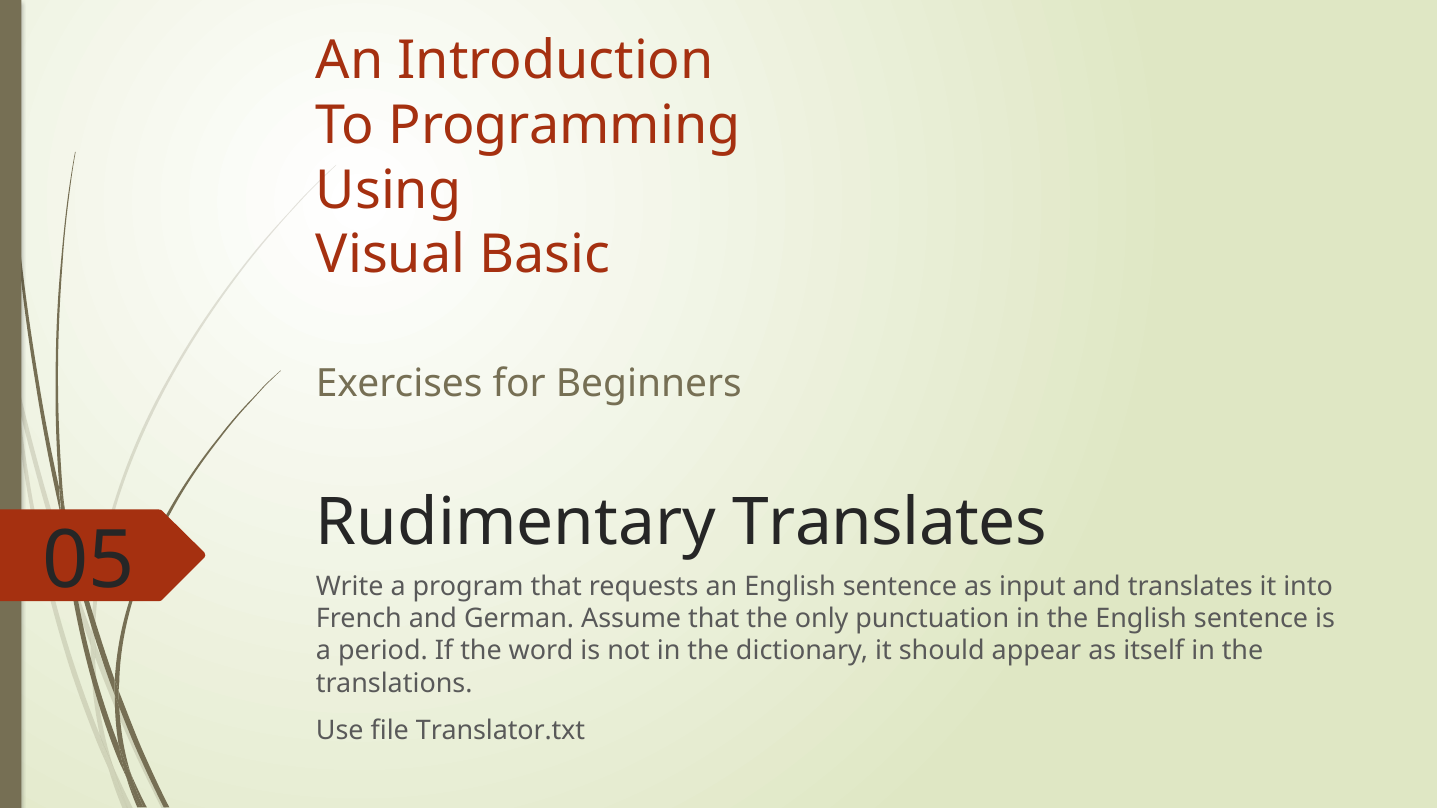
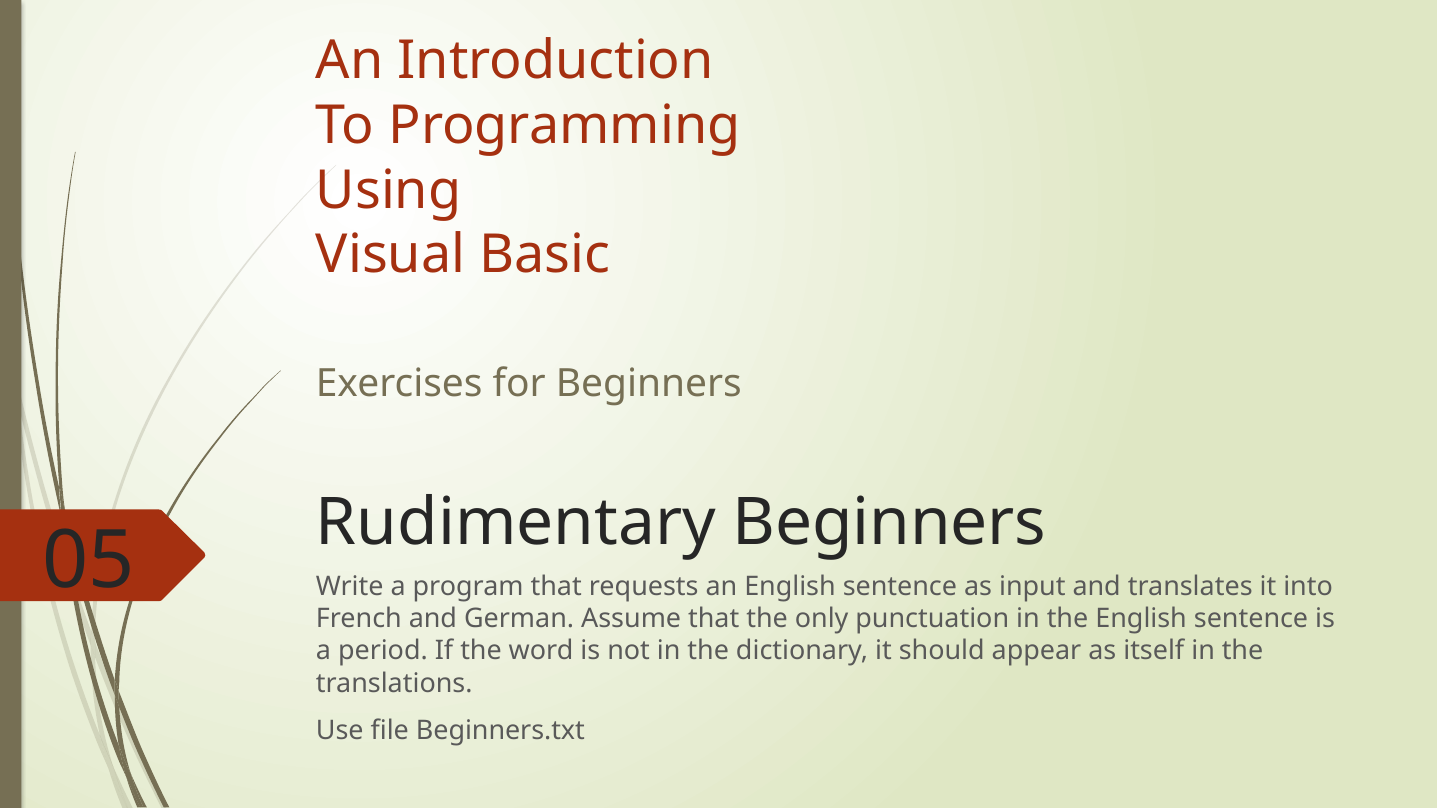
Rudimentary Translates: Translates -> Beginners
Translator.txt: Translator.txt -> Beginners.txt
